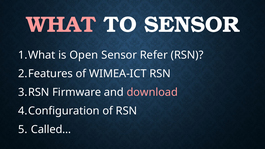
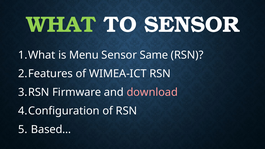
WHAT colour: pink -> light green
Open: Open -> Menu
Refer: Refer -> Same
Called…: Called… -> Based…
